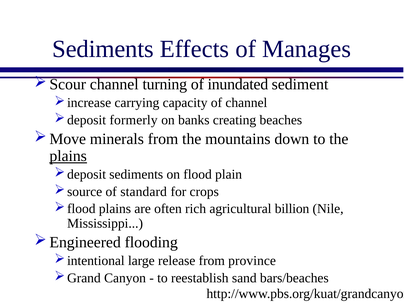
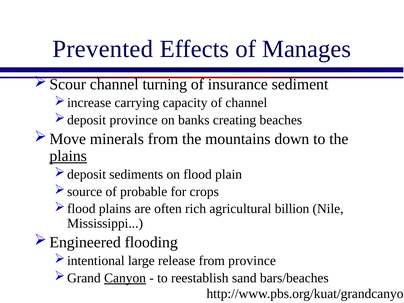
Sediments at (103, 49): Sediments -> Prevented
inundated: inundated -> insurance
formerly at (134, 120): formerly -> province
standard: standard -> probable
Canyon underline: none -> present
